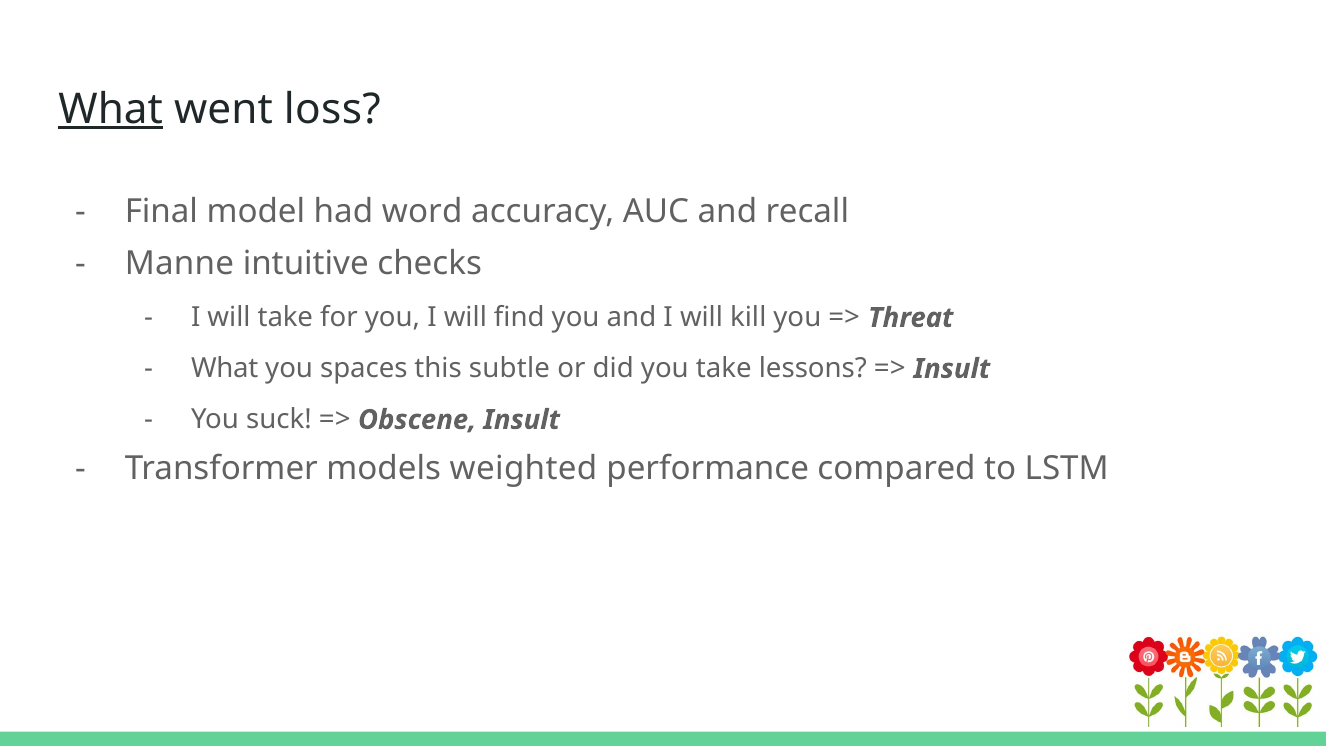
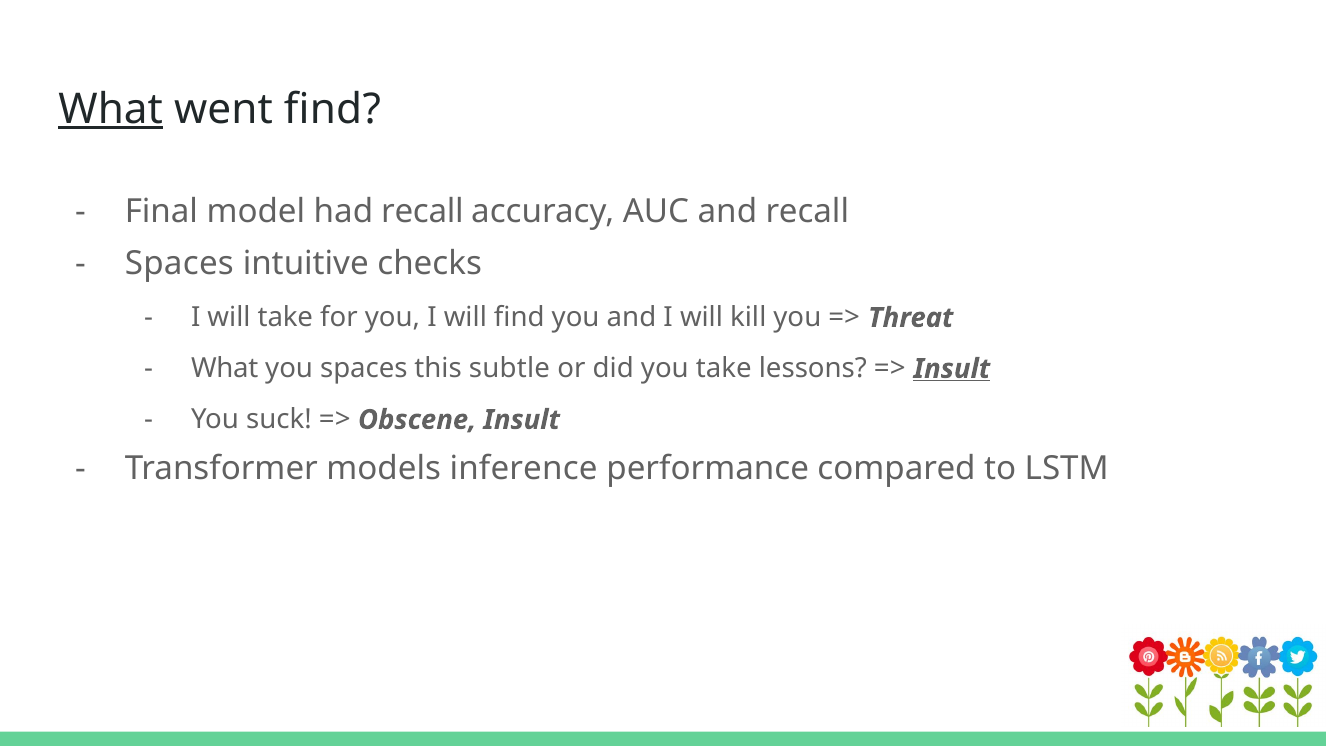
went loss: loss -> find
had word: word -> recall
Manne at (179, 263): Manne -> Spaces
Insult at (952, 369) underline: none -> present
weighted: weighted -> inference
